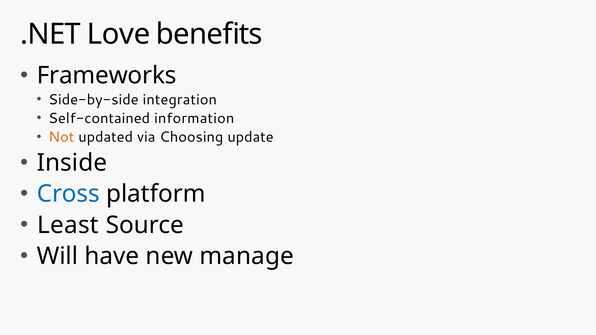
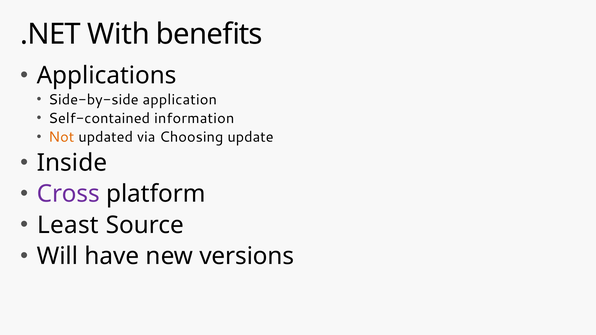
Love: Love -> With
Frameworks: Frameworks -> Applications
integration: integration -> application
Cross colour: blue -> purple
manage: manage -> versions
